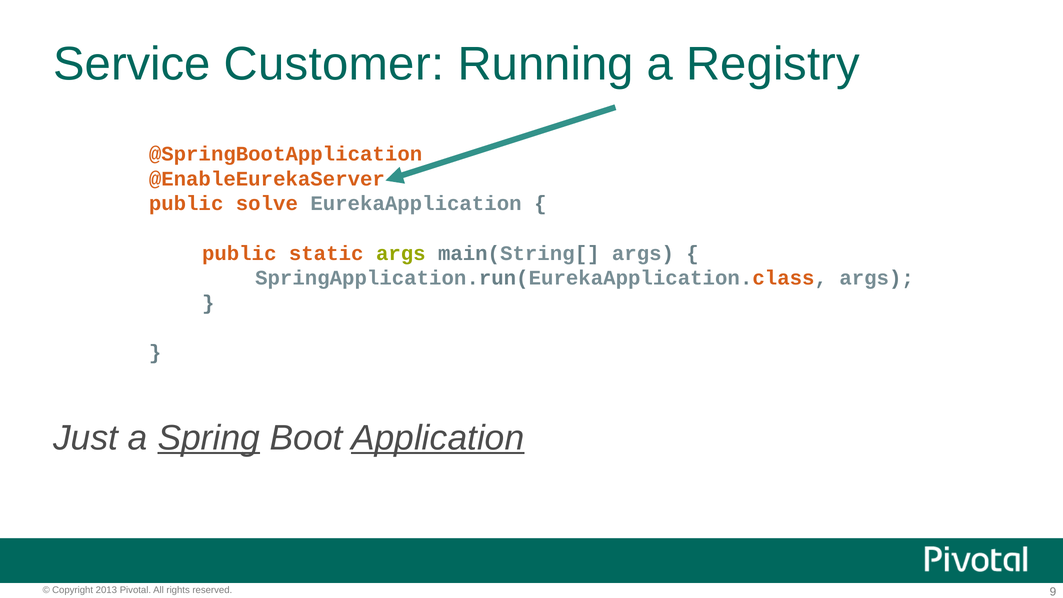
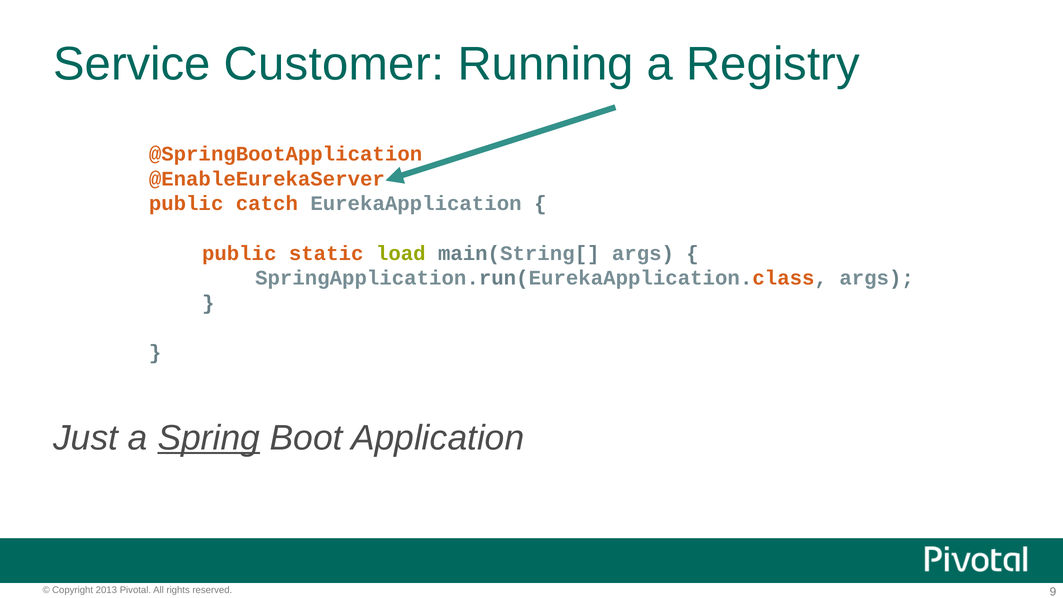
solve: solve -> catch
static args: args -> load
Application underline: present -> none
